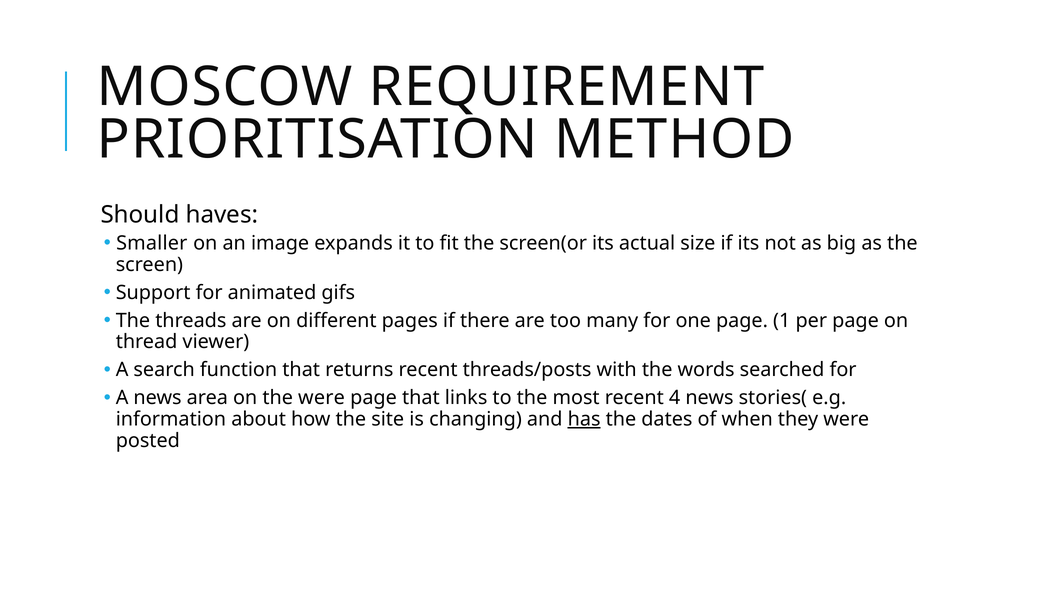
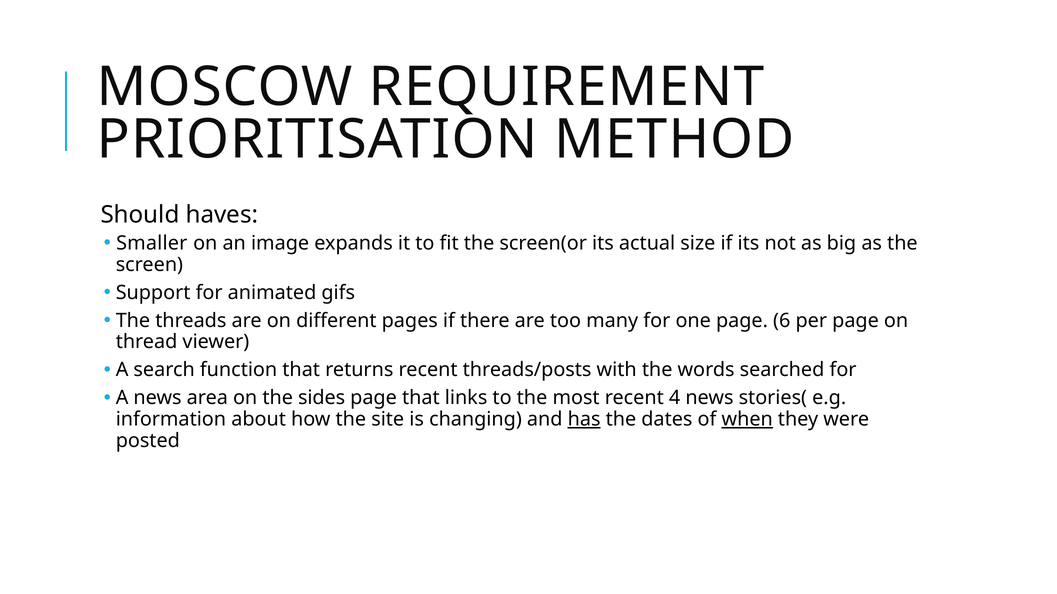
1: 1 -> 6
the were: were -> sides
when underline: none -> present
